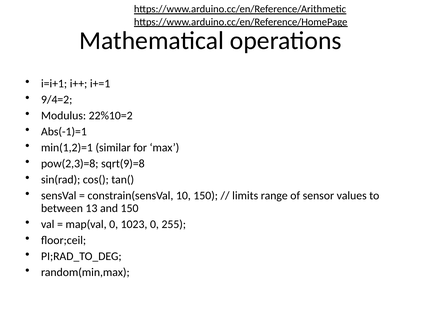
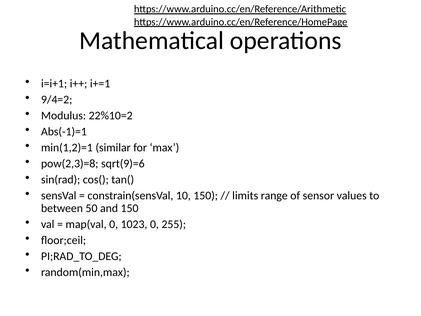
sqrt(9)=8: sqrt(9)=8 -> sqrt(9)=6
13: 13 -> 50
